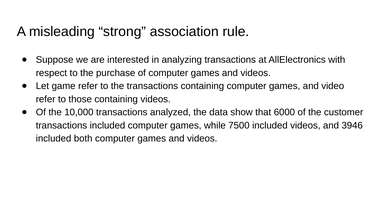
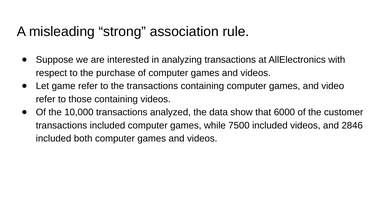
3946: 3946 -> 2846
